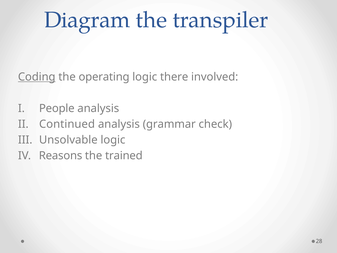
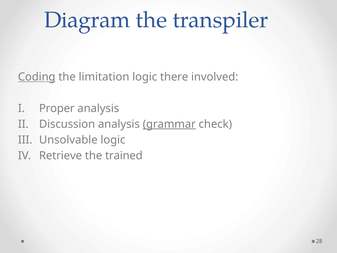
operating: operating -> limitation
People: People -> Proper
Continued: Continued -> Discussion
grammar underline: none -> present
Reasons: Reasons -> Retrieve
